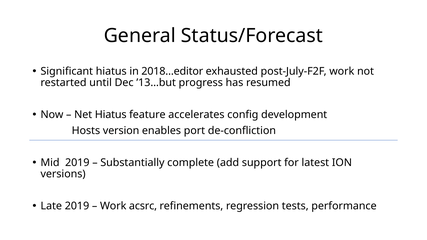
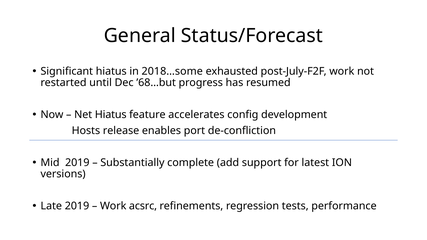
2018…editor: 2018…editor -> 2018…some
’13…but: ’13…but -> ’68…but
version: version -> release
